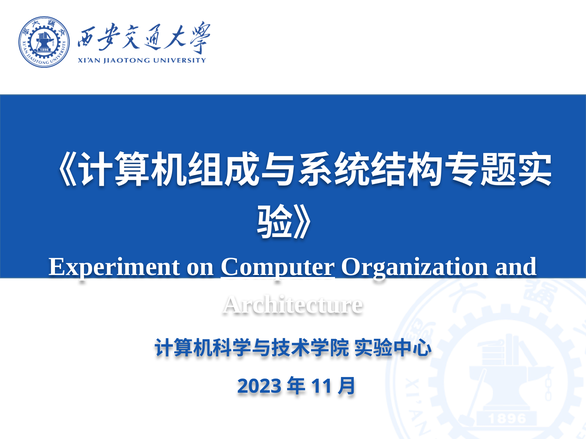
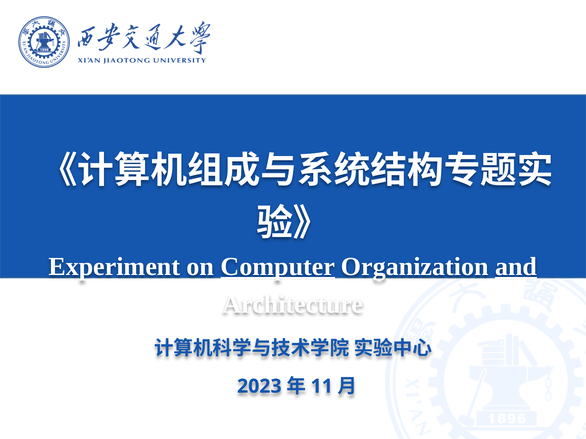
and underline: none -> present
